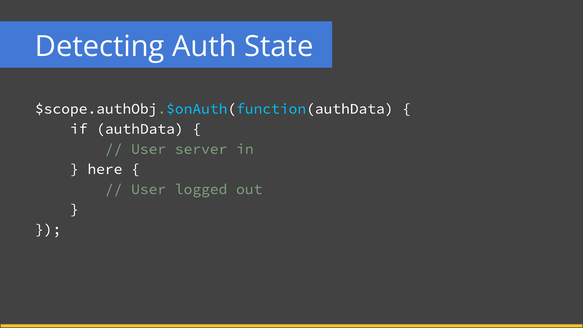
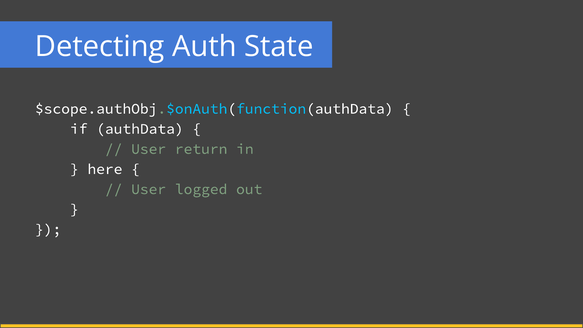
server: server -> return
